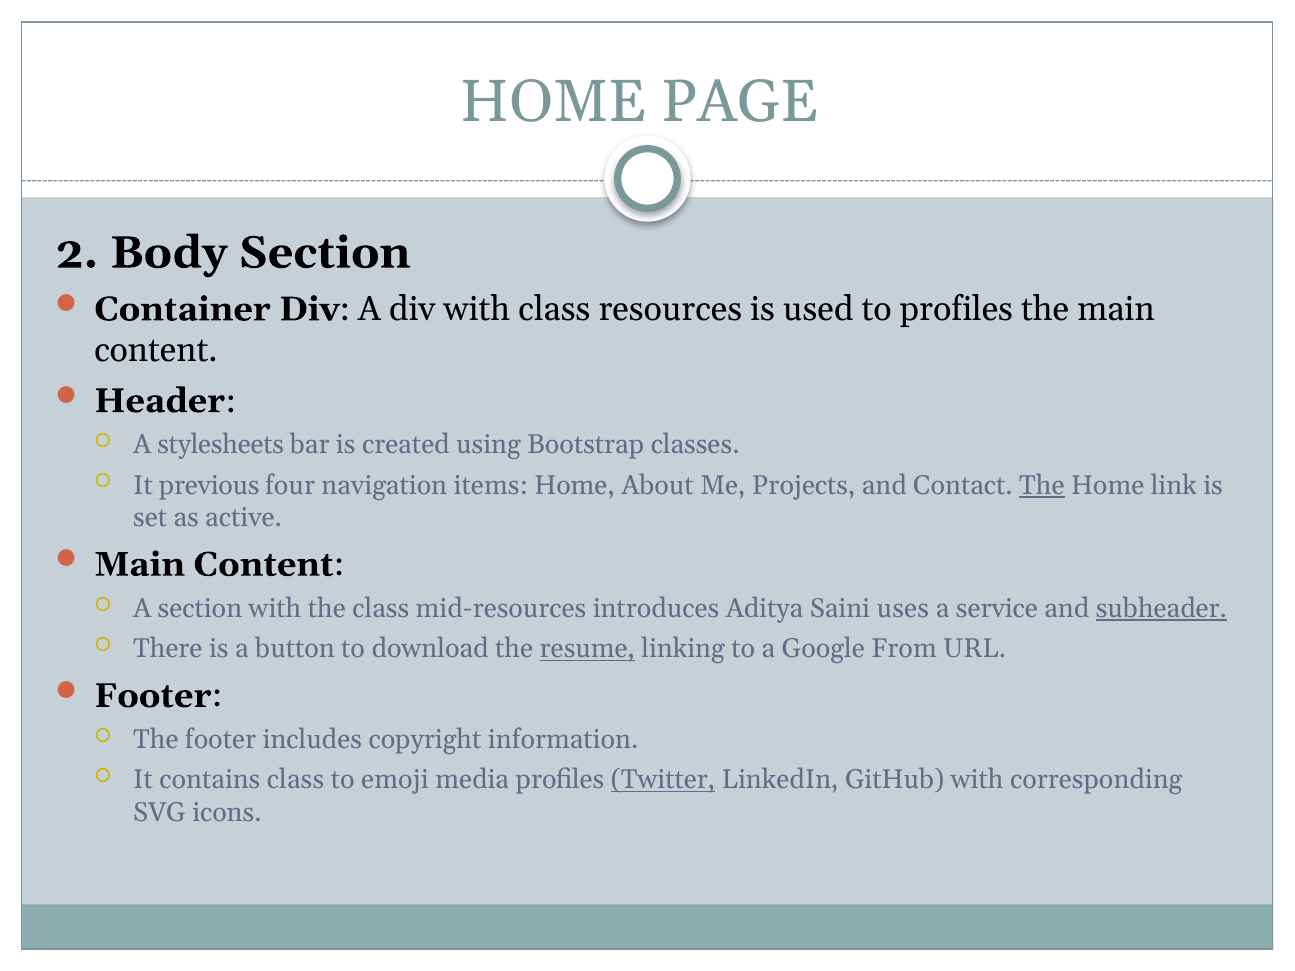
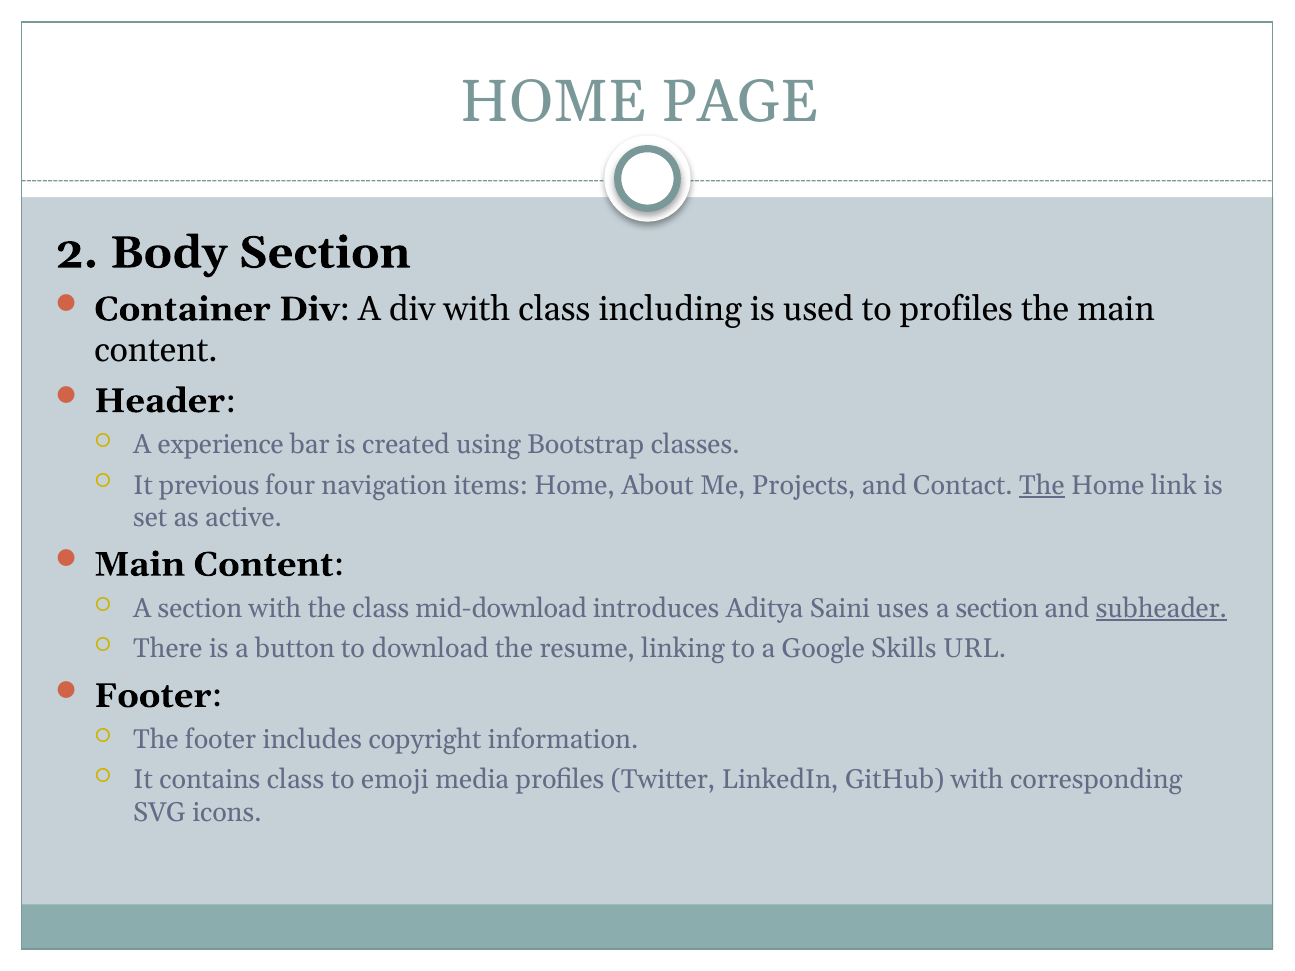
resources: resources -> including
stylesheets: stylesheets -> experience
mid-resources: mid-resources -> mid-download
service at (997, 609): service -> section
resume underline: present -> none
From: From -> Skills
Twitter underline: present -> none
